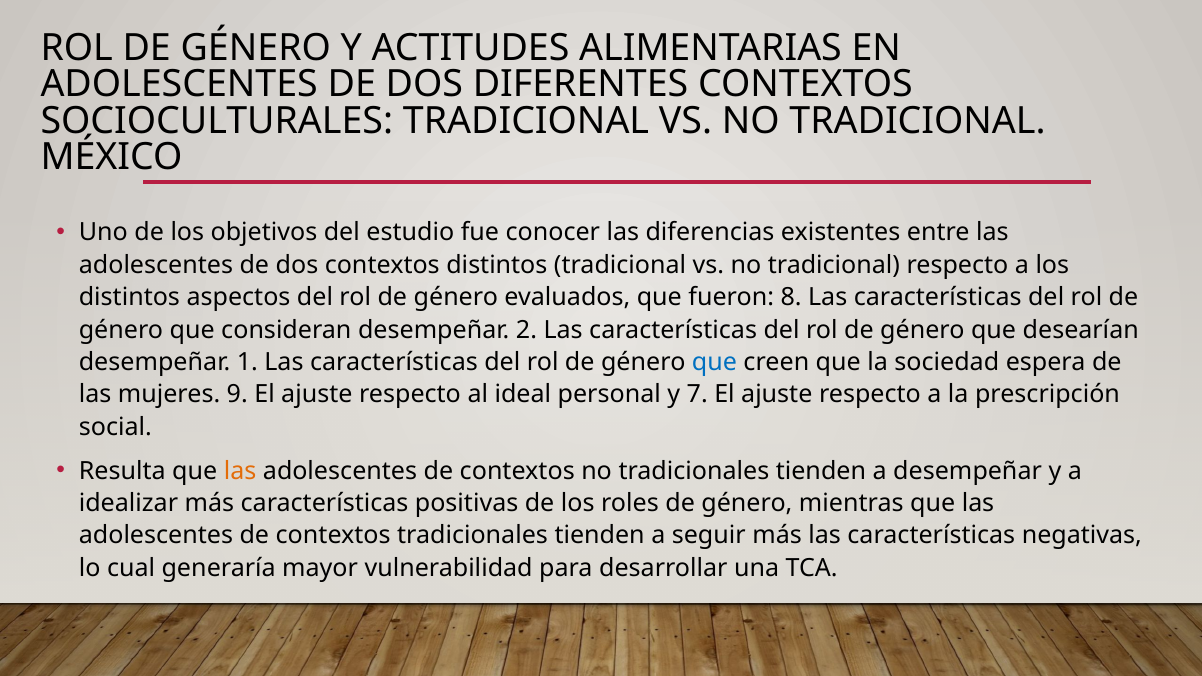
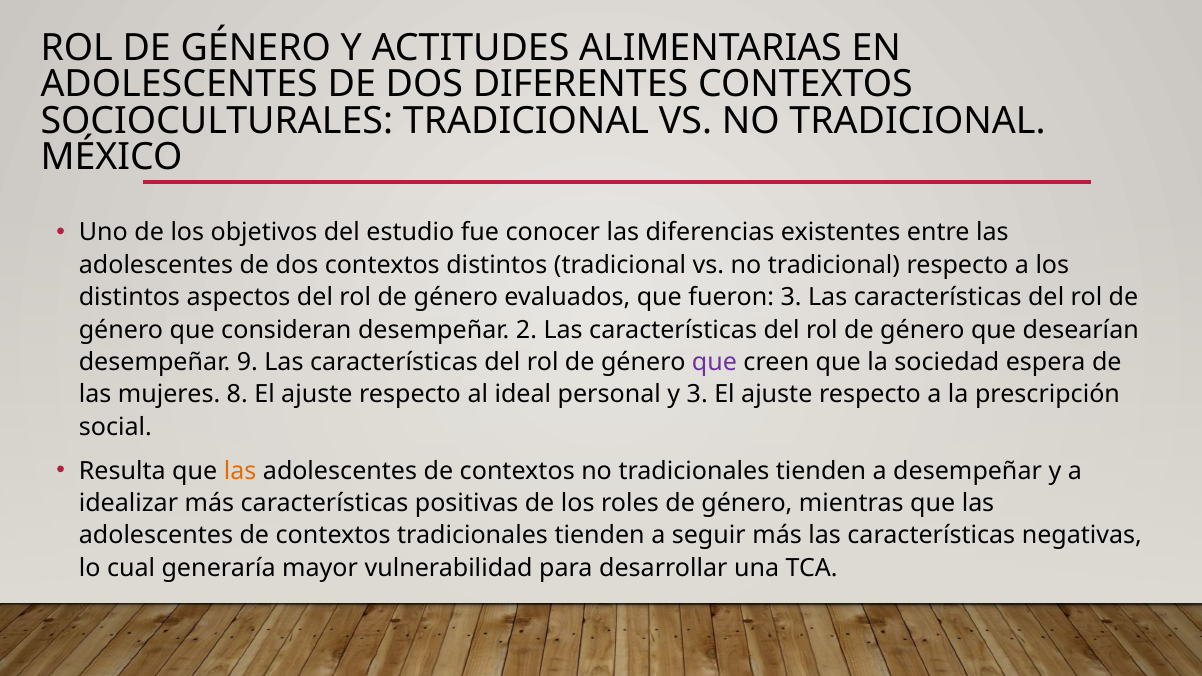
fueron 8: 8 -> 3
1: 1 -> 9
que at (714, 362) colour: blue -> purple
9: 9 -> 8
y 7: 7 -> 3
